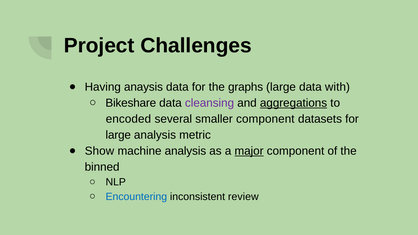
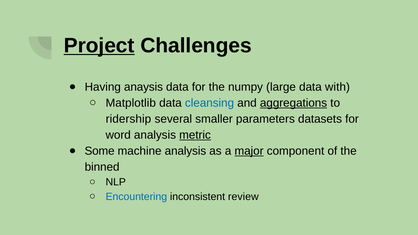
Project underline: none -> present
graphs: graphs -> numpy
Bikeshare: Bikeshare -> Matplotlib
cleansing colour: purple -> blue
encoded: encoded -> ridership
smaller component: component -> parameters
large at (118, 135): large -> word
metric underline: none -> present
Show: Show -> Some
